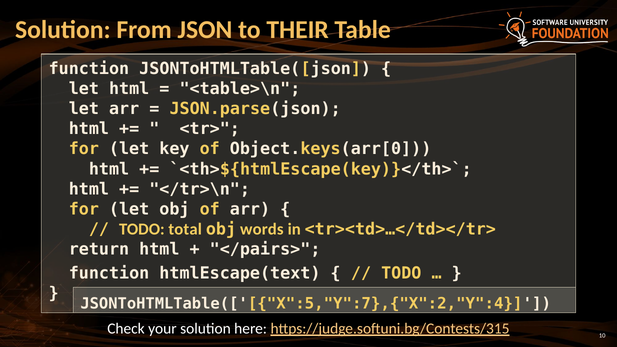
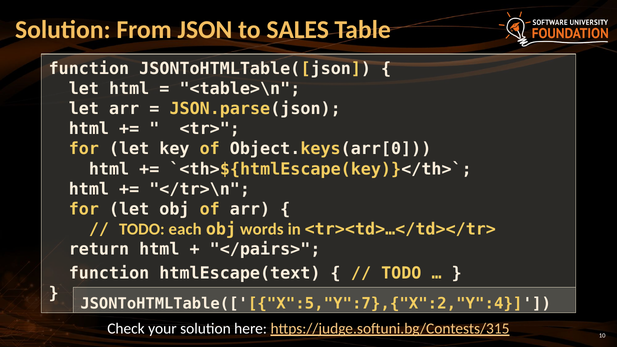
THEIR: THEIR -> SALES
total: total -> each
